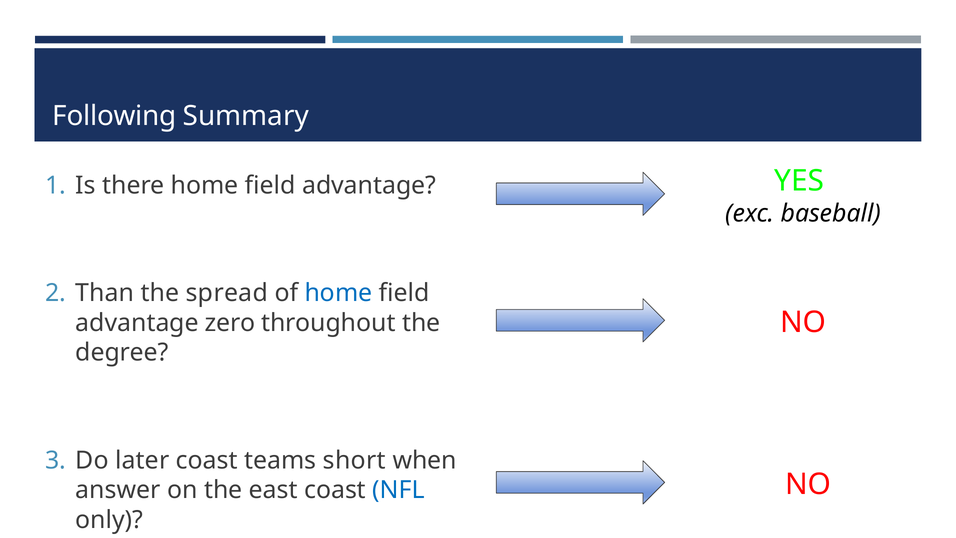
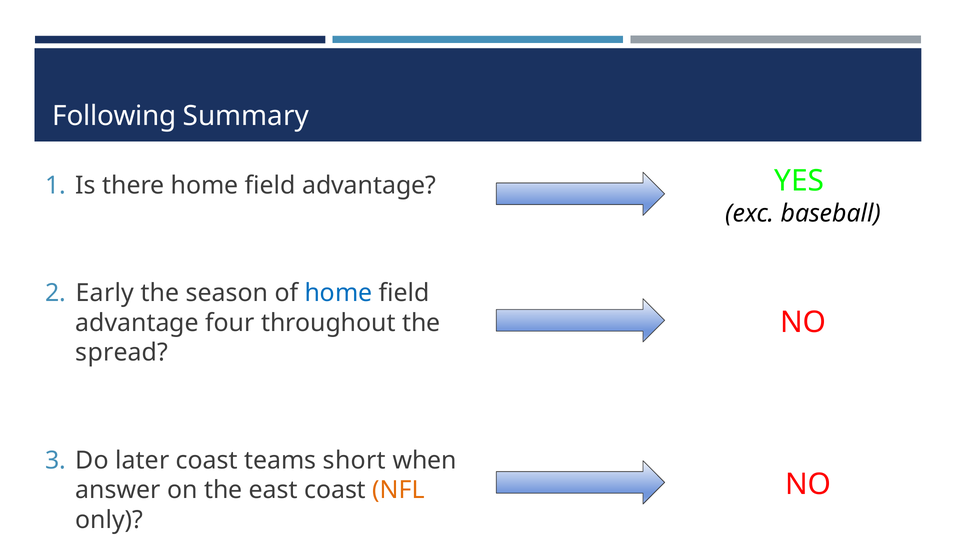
Than: Than -> Early
spread: spread -> season
zero: zero -> four
degree: degree -> spread
NFL colour: blue -> orange
